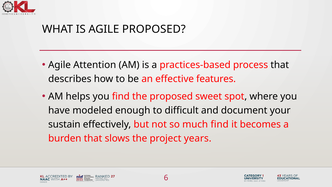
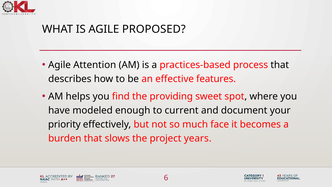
the proposed: proposed -> providing
difficult: difficult -> current
sustain: sustain -> priority
much find: find -> face
